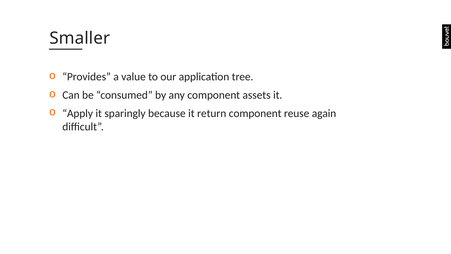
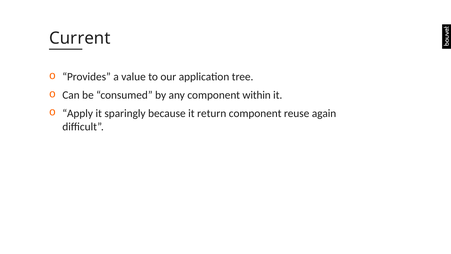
Smaller: Smaller -> Current
assets: assets -> within
